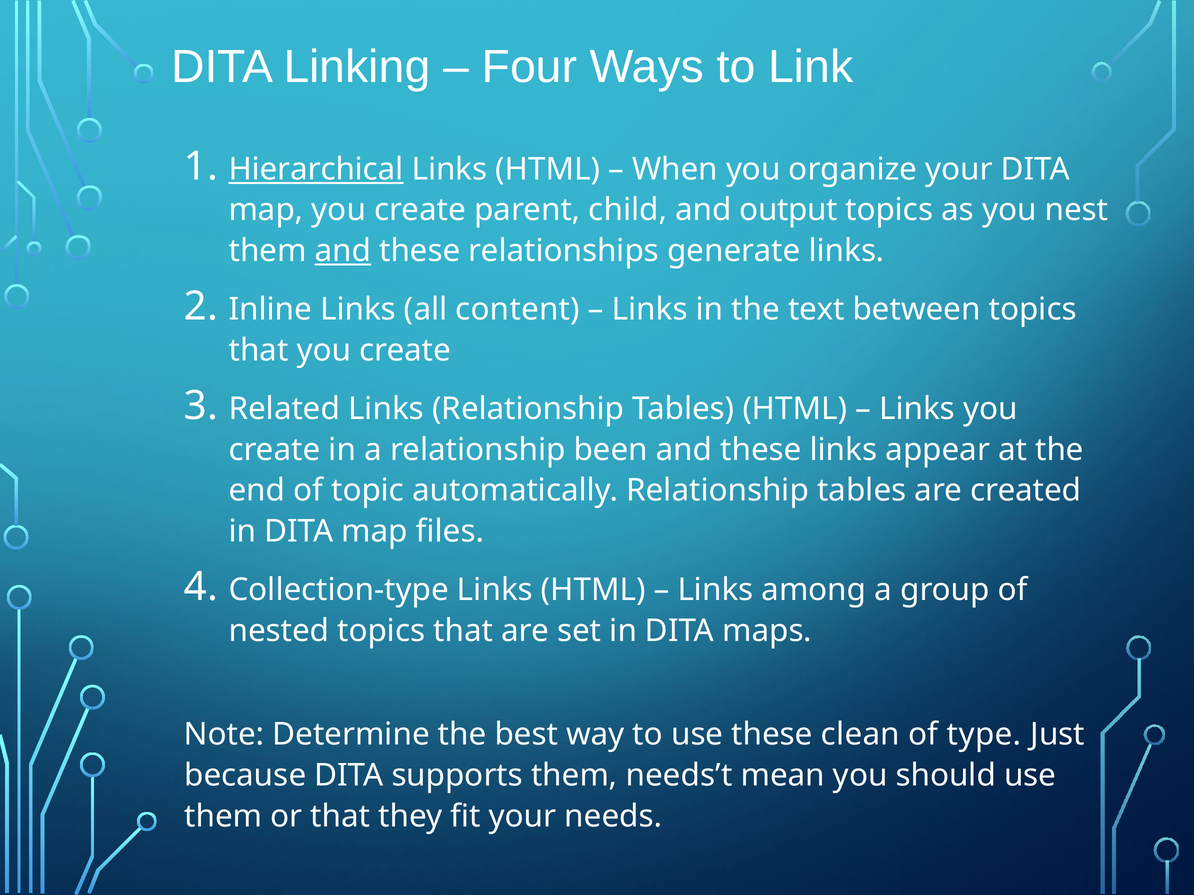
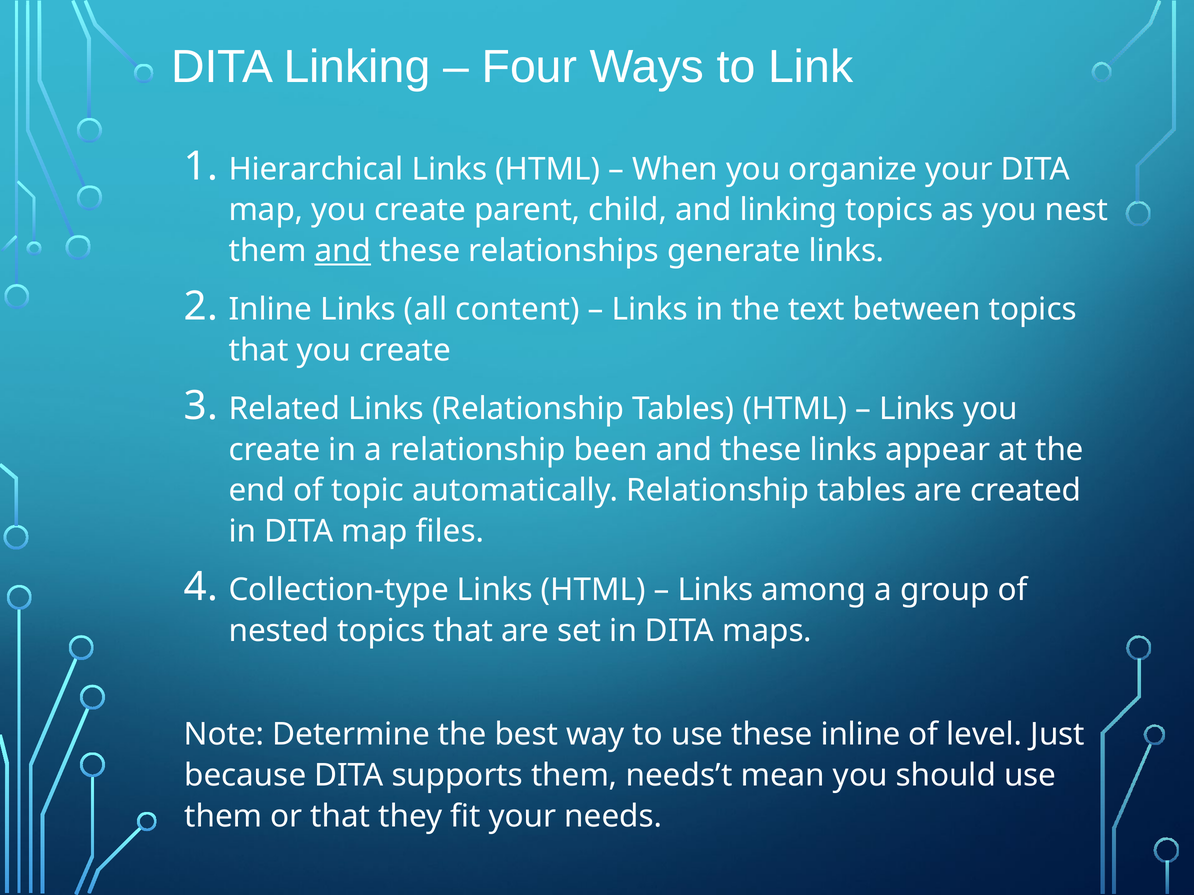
Hierarchical underline: present -> none
and output: output -> linking
these clean: clean -> inline
type: type -> level
